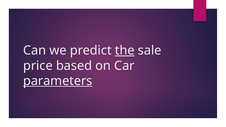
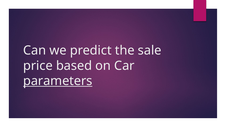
the underline: present -> none
